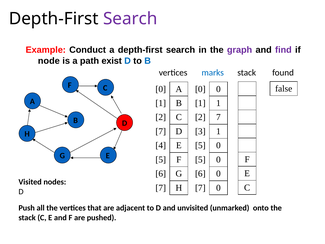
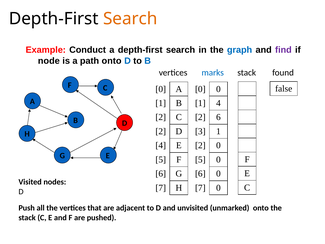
Search at (130, 19) colour: purple -> orange
graph colour: purple -> blue
path exist: exist -> onto
1 1: 1 -> 4
2 7: 7 -> 6
7 at (161, 131): 7 -> 2
5 at (200, 145): 5 -> 2
